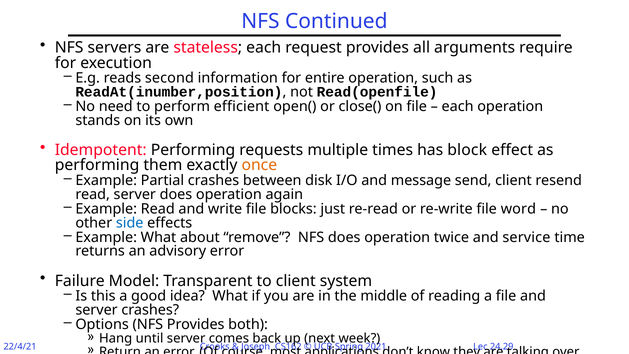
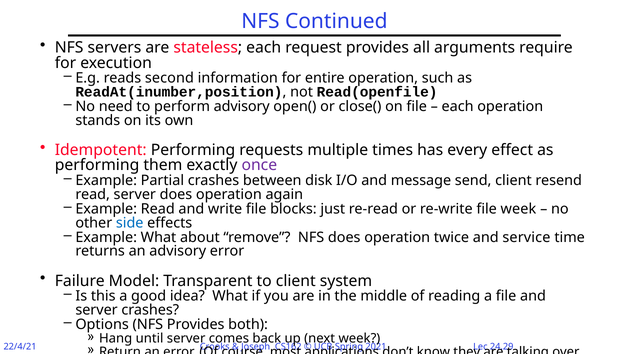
perform efficient: efficient -> advisory
block: block -> every
once colour: orange -> purple
file word: word -> week
